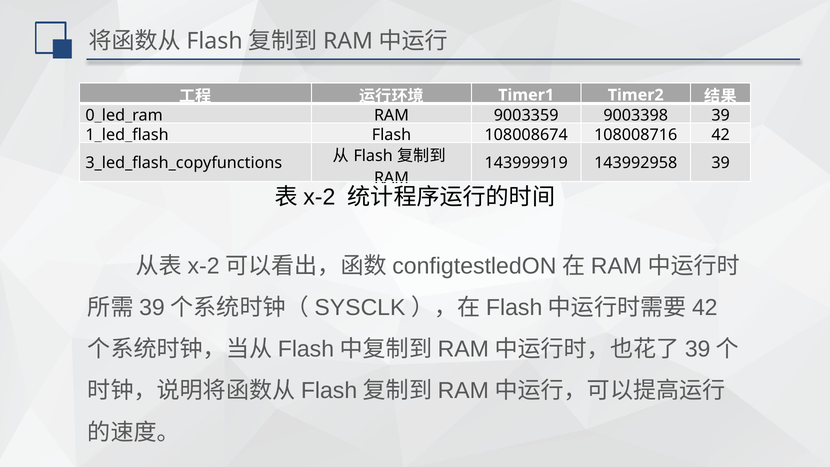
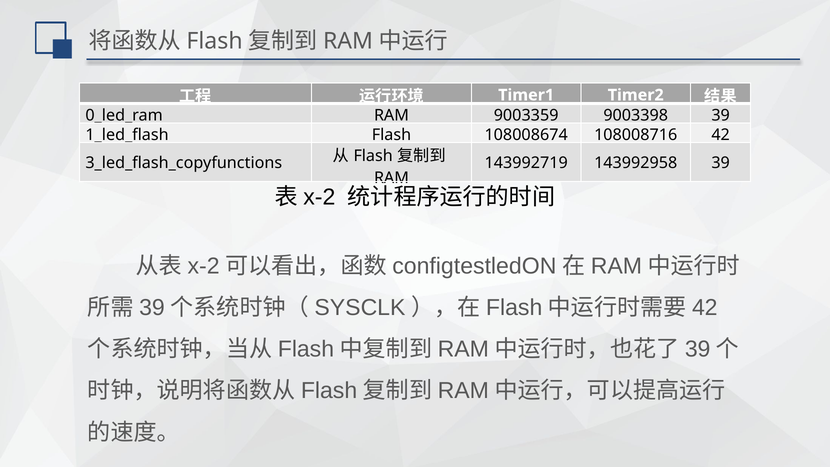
143999919: 143999919 -> 143992719
